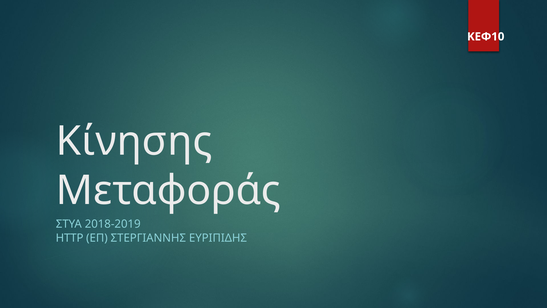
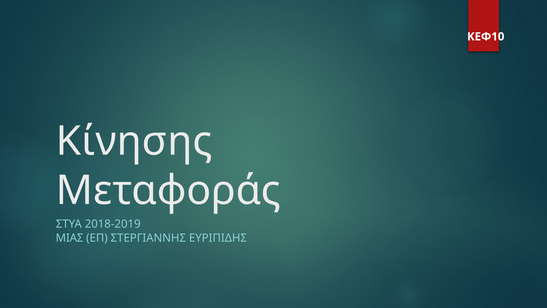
HTTP: HTTP -> ΜΙΑΣ
